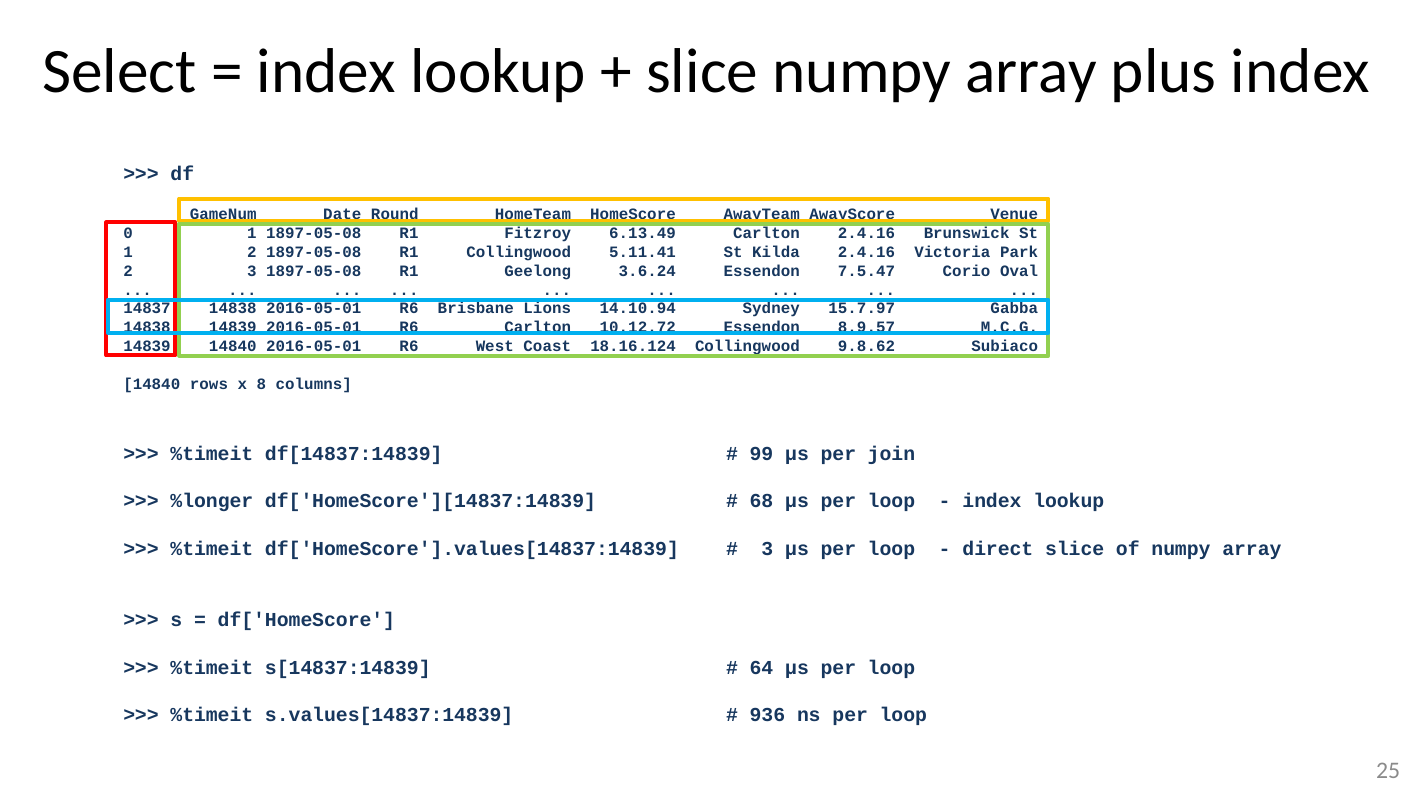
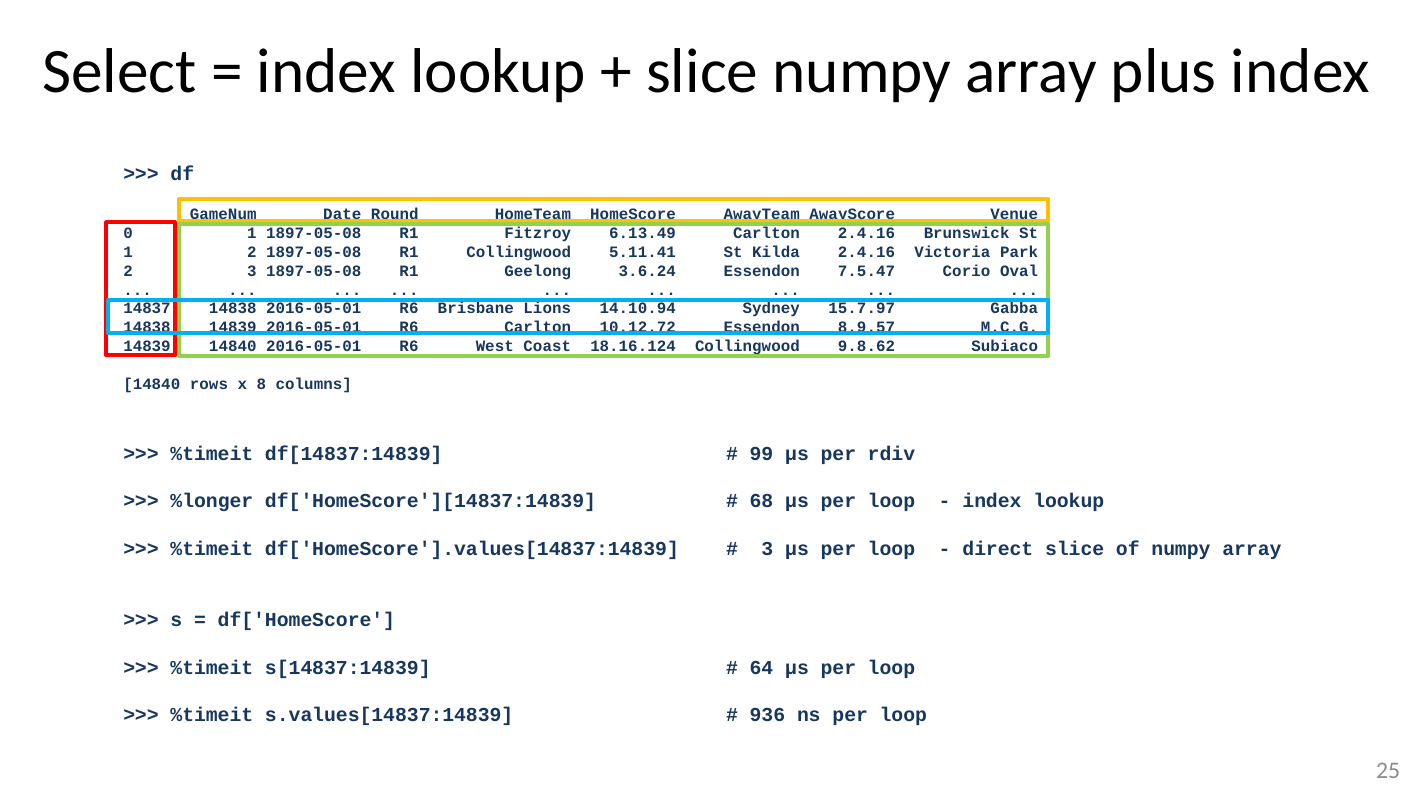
join: join -> rdiv
